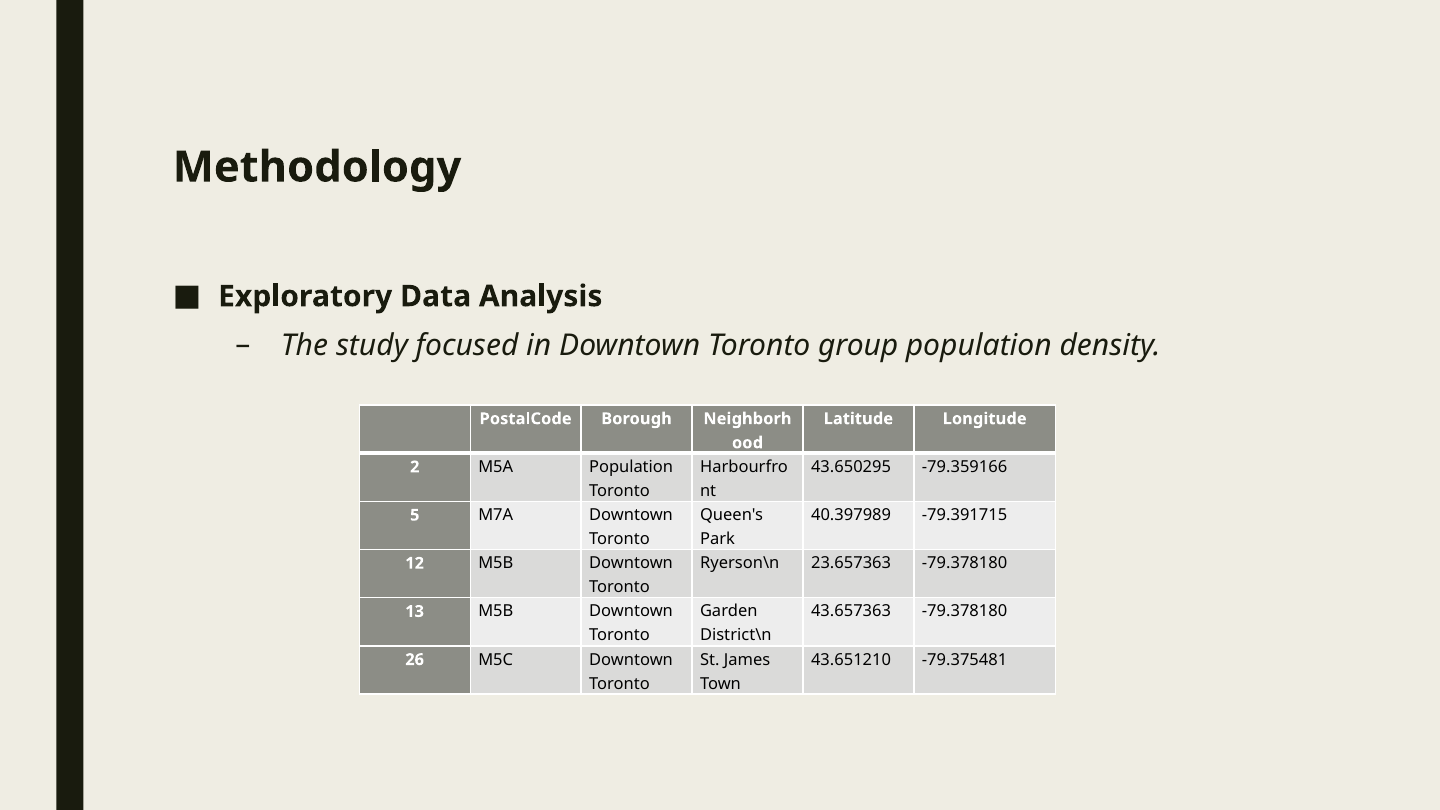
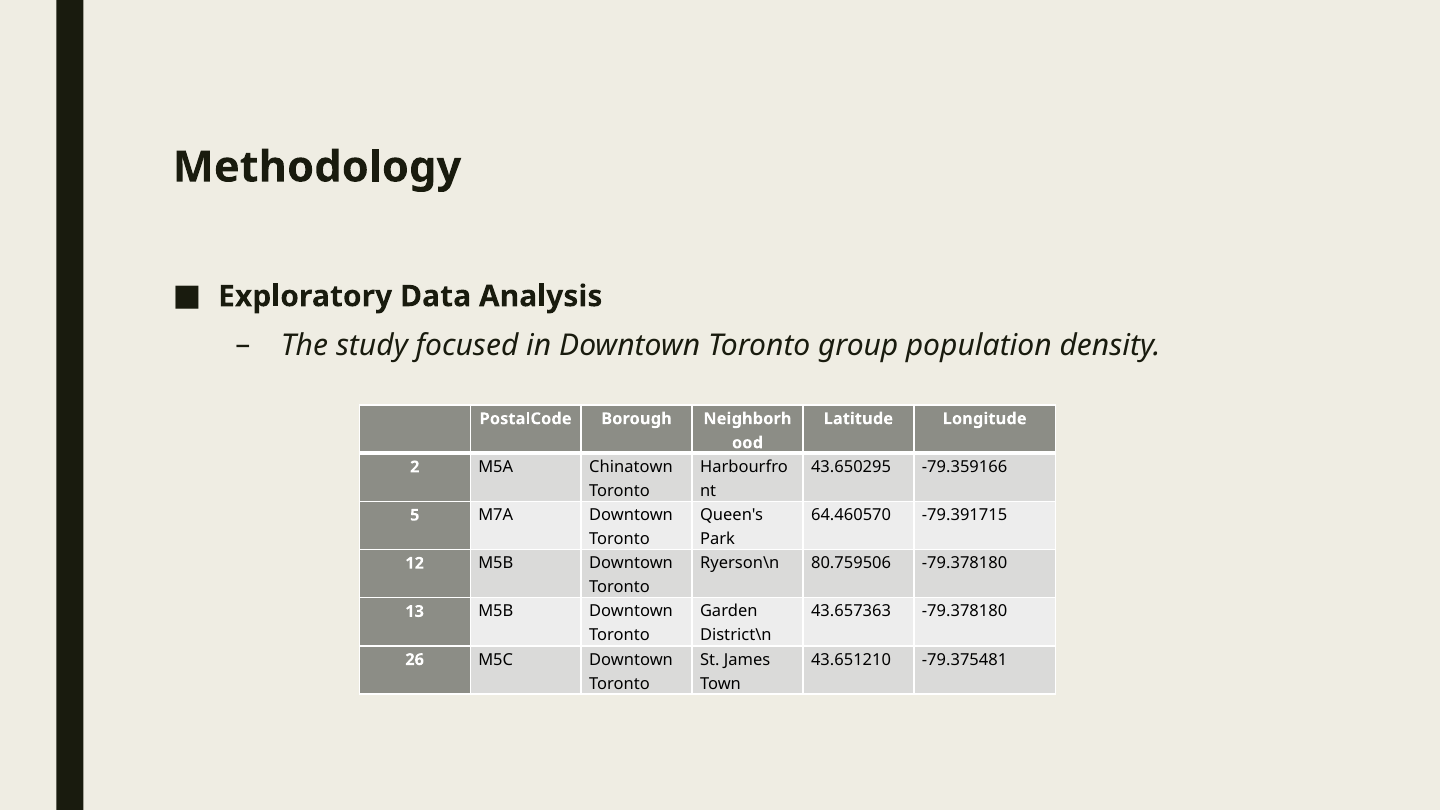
M5A Population: Population -> Chinatown
40.397989: 40.397989 -> 64.460570
23.657363: 23.657363 -> 80.759506
